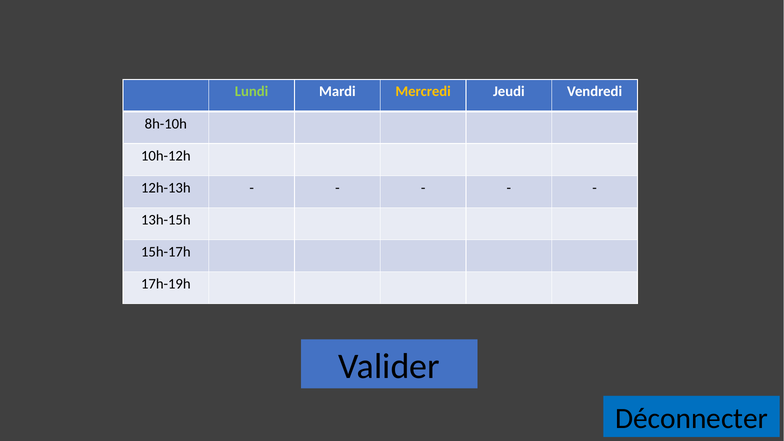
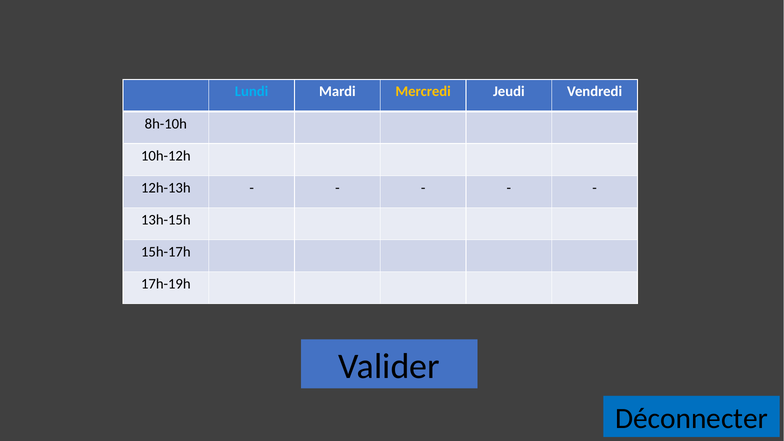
Lundi colour: light green -> light blue
